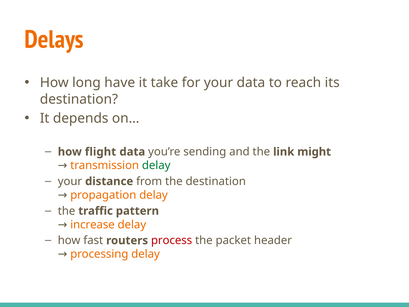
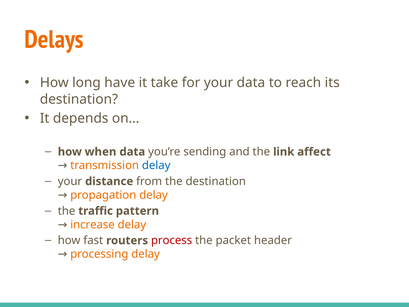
flight: flight -> when
might: might -> affect
delay at (156, 165) colour: green -> blue
